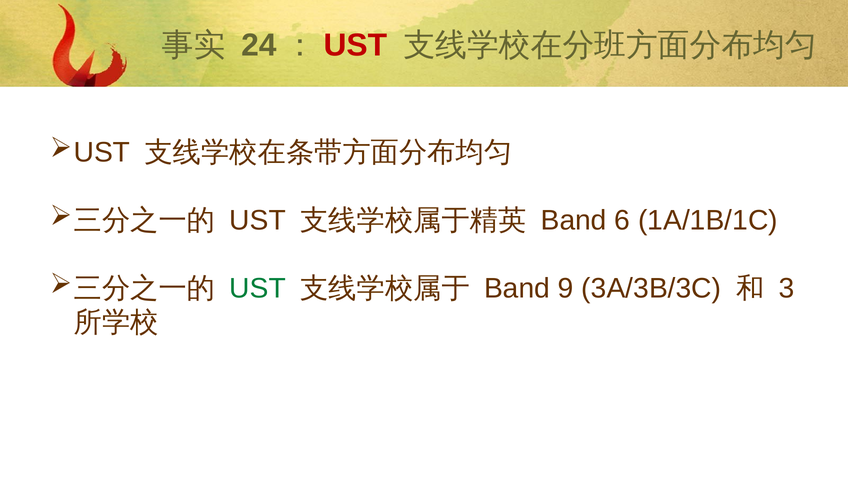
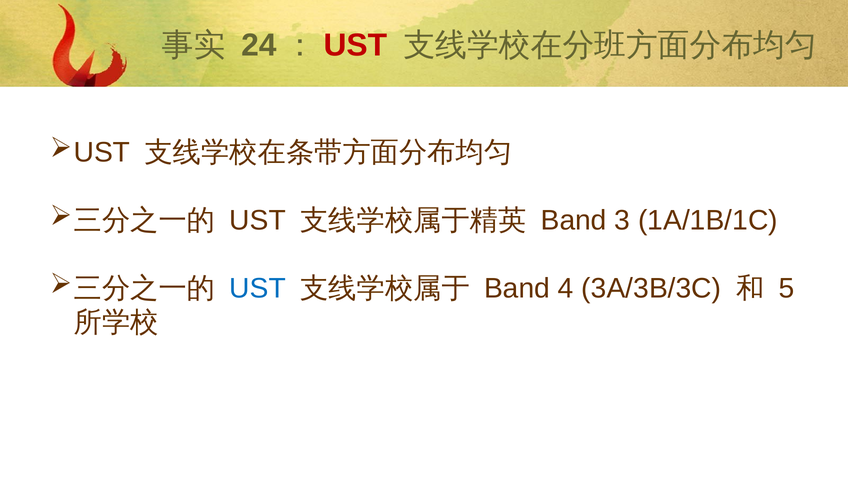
6: 6 -> 3
UST at (258, 288) colour: green -> blue
9: 9 -> 4
3: 3 -> 5
